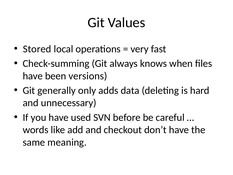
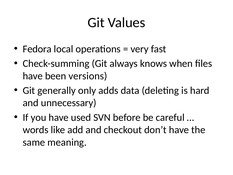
Stored: Stored -> Fedora
